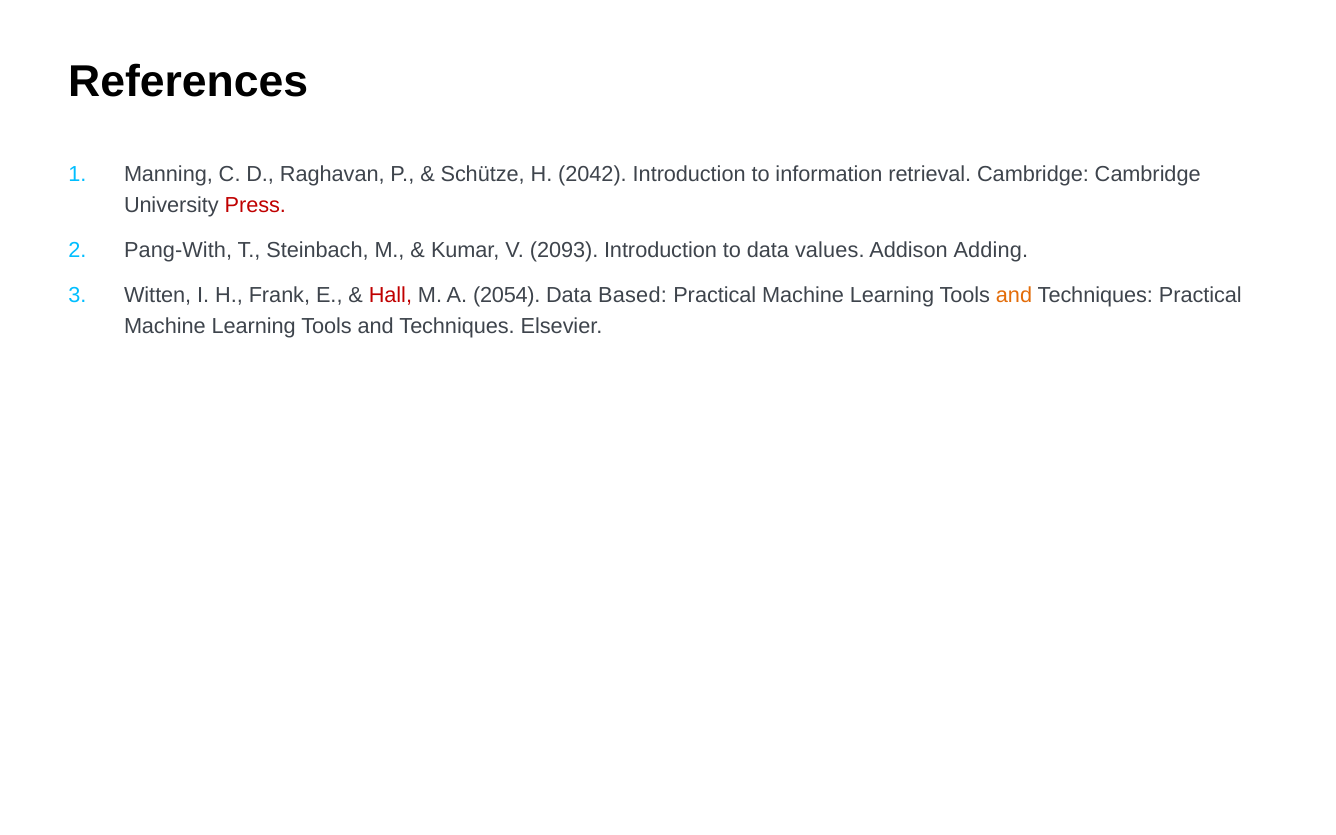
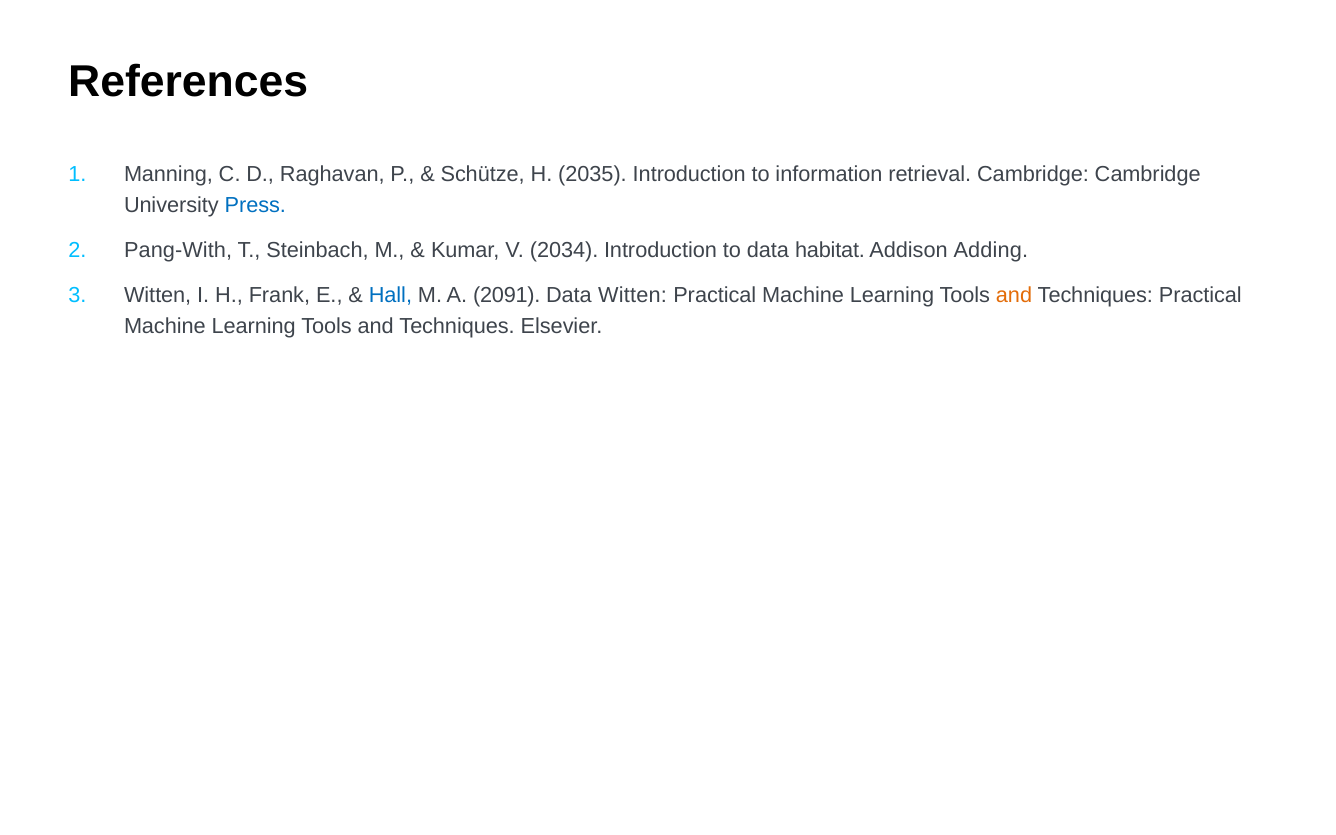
2042: 2042 -> 2035
Press colour: red -> blue
2093: 2093 -> 2034
values: values -> habitat
Hall colour: red -> blue
2054: 2054 -> 2091
Data Based: Based -> Witten
